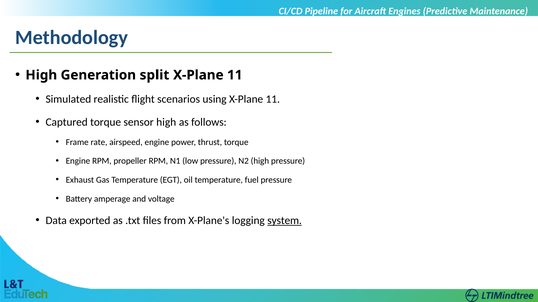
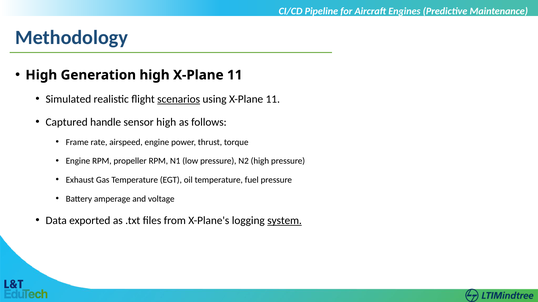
Generation split: split -> high
scenarios underline: none -> present
Captured torque: torque -> handle
